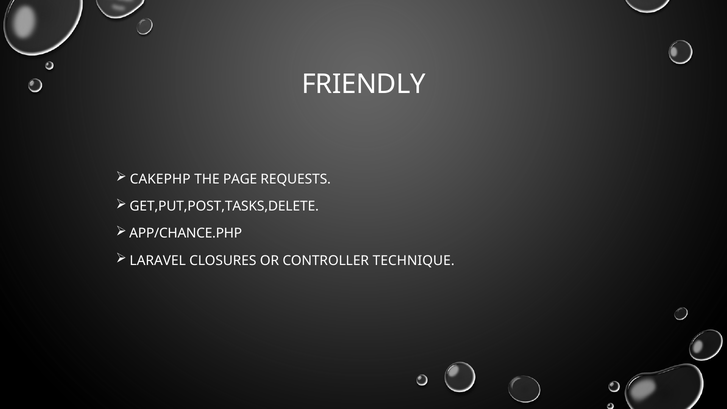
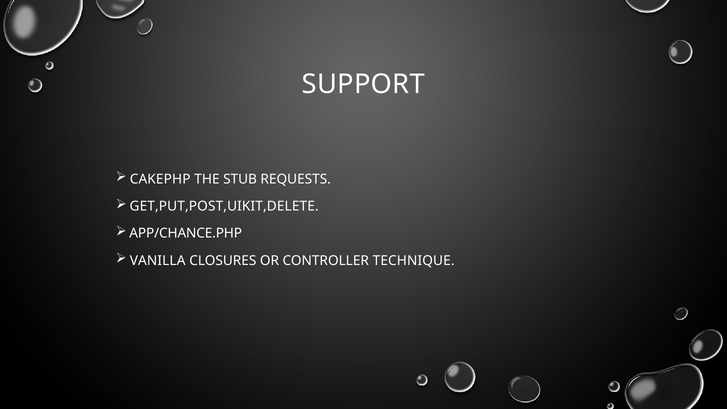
FRIENDLY: FRIENDLY -> SUPPORT
PAGE: PAGE -> STUB
GET,PUT,POST,TASKS,DELETE: GET,PUT,POST,TASKS,DELETE -> GET,PUT,POST,UIKIT,DELETE
LARAVEL: LARAVEL -> VANILLA
